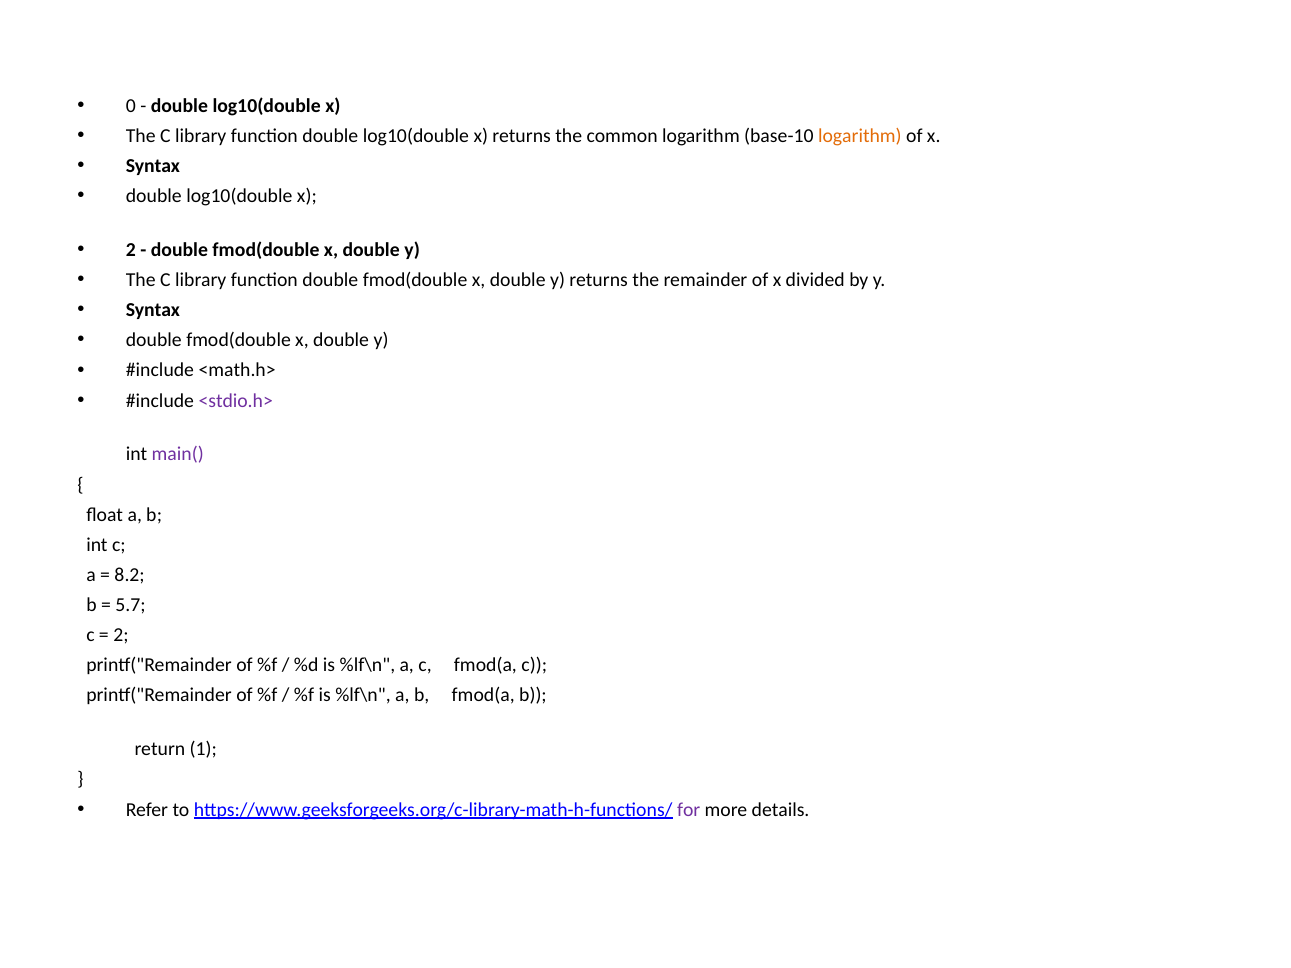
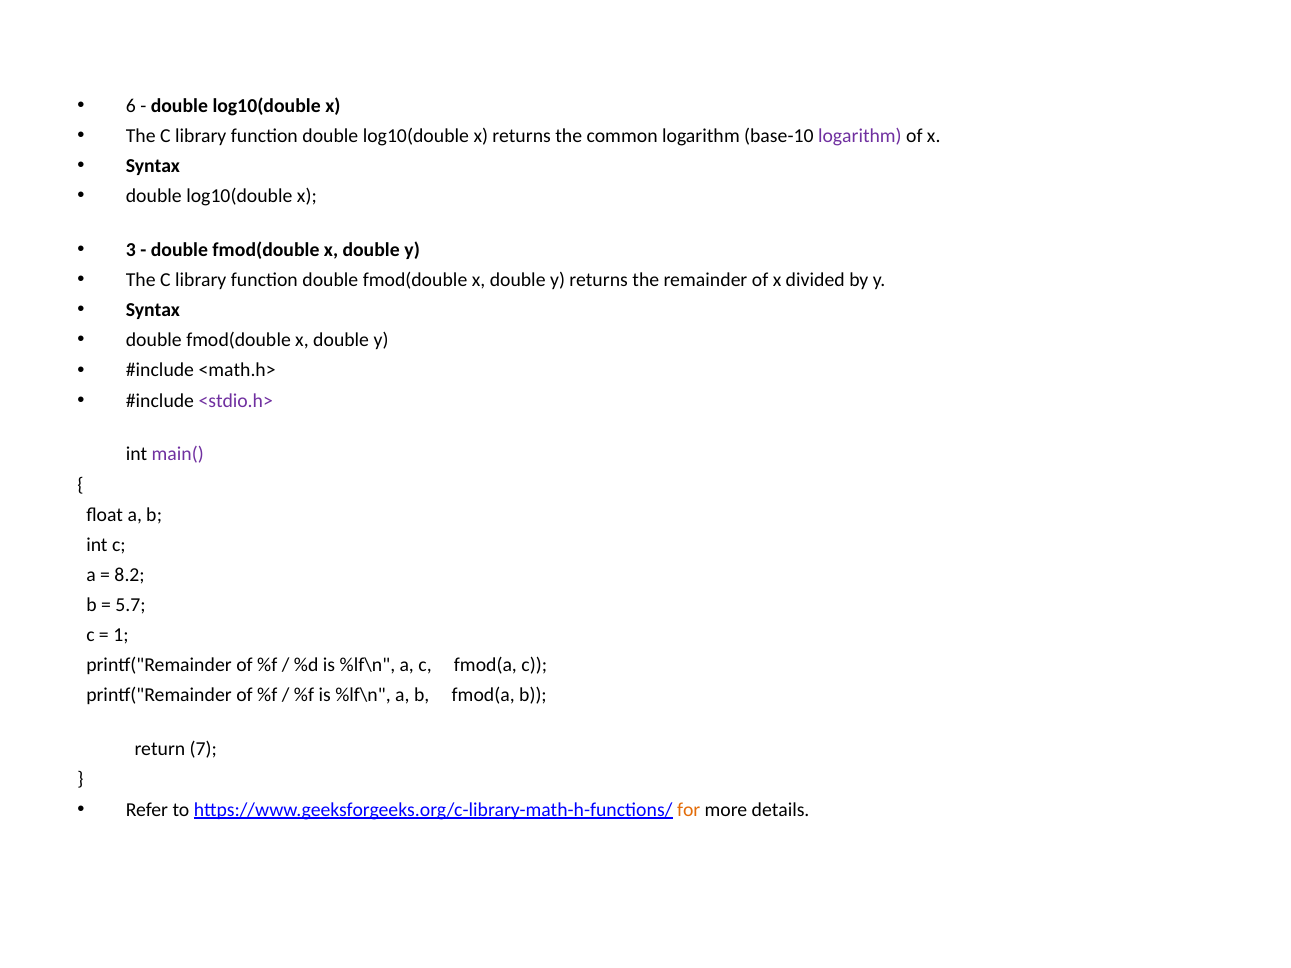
0: 0 -> 6
logarithm at (860, 136) colour: orange -> purple
2 at (131, 250): 2 -> 3
2 at (121, 635): 2 -> 1
1: 1 -> 7
for colour: purple -> orange
